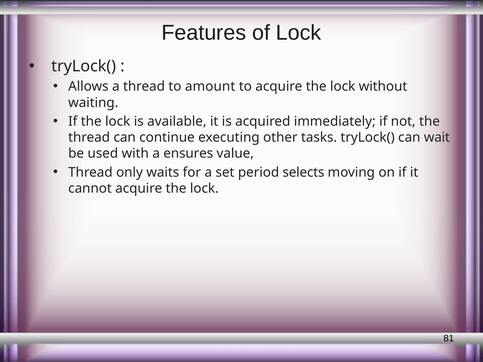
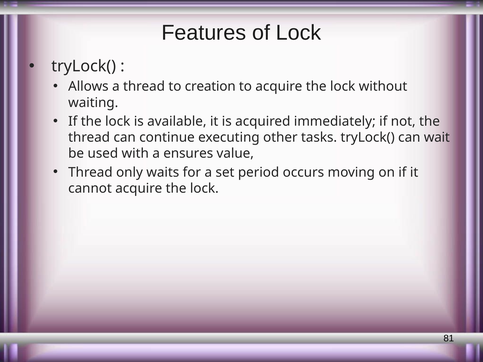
amount: amount -> creation
selects: selects -> occurs
